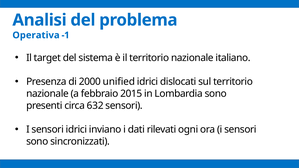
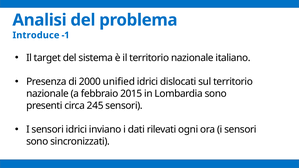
Operativa: Operativa -> Introduce
632: 632 -> 245
